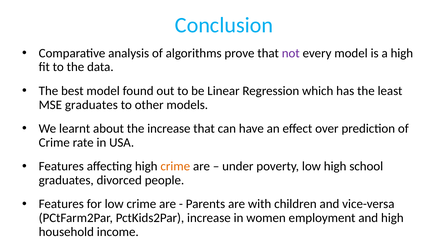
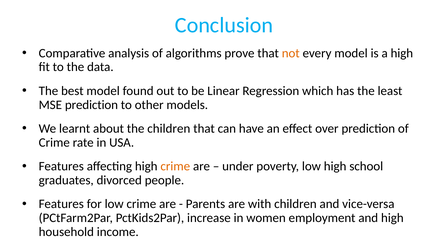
not colour: purple -> orange
MSE graduates: graduates -> prediction
the increase: increase -> children
